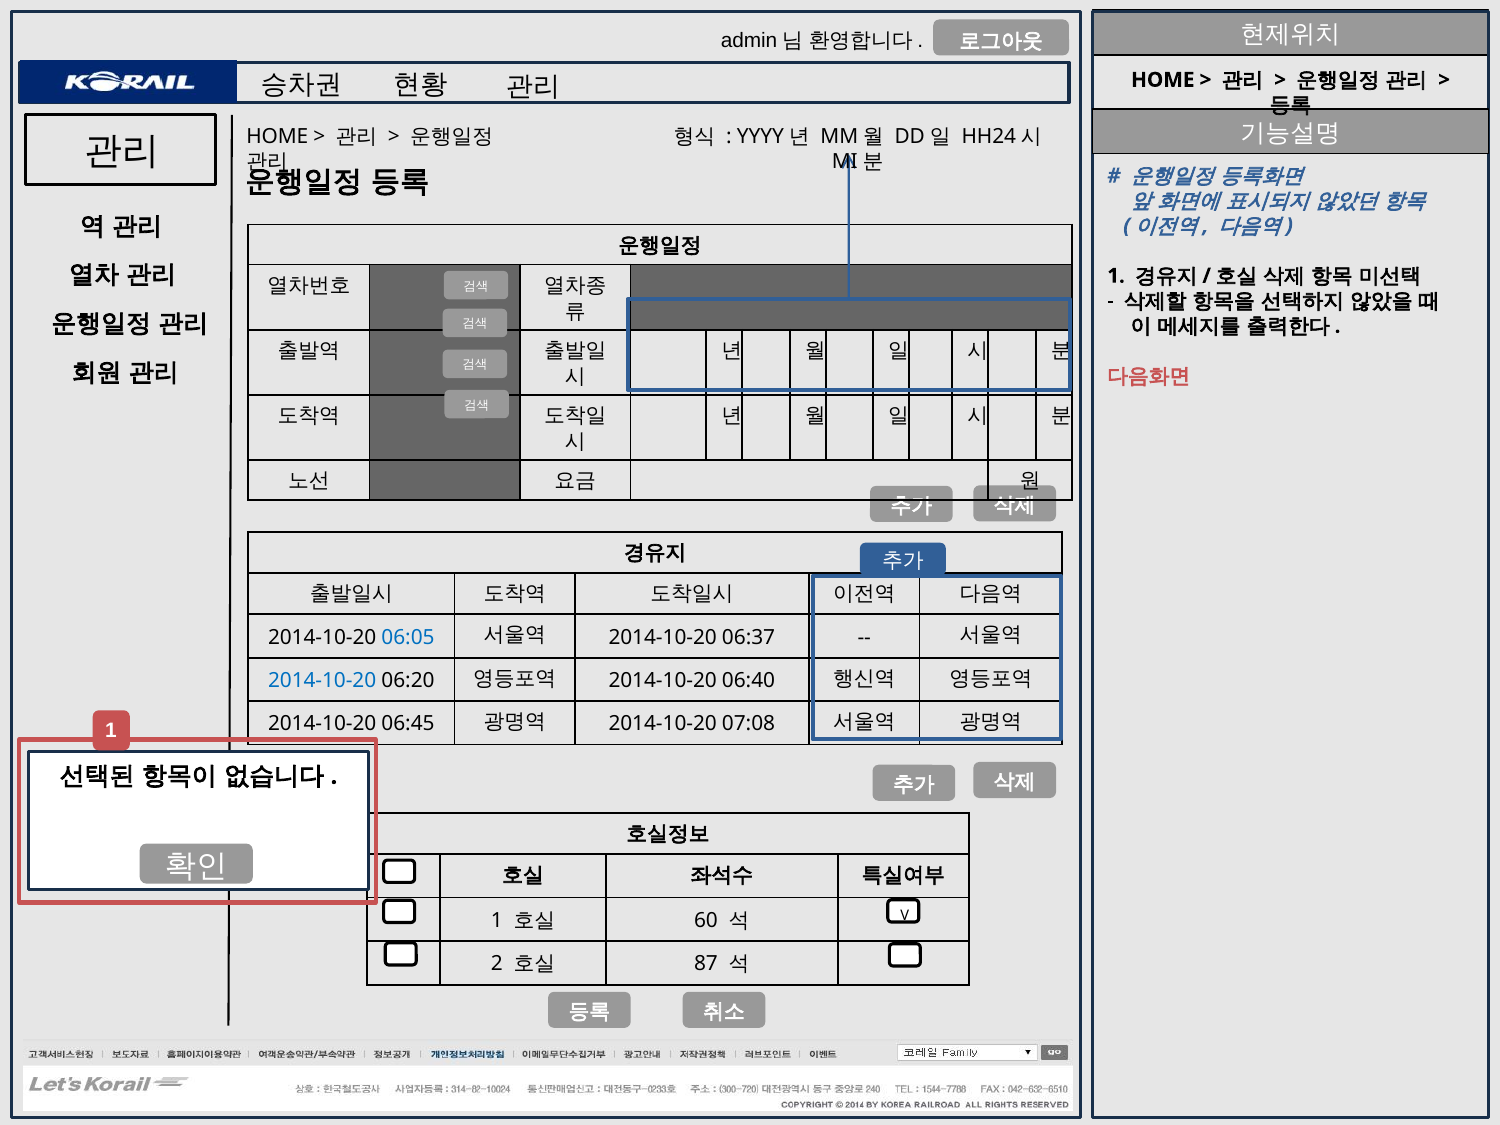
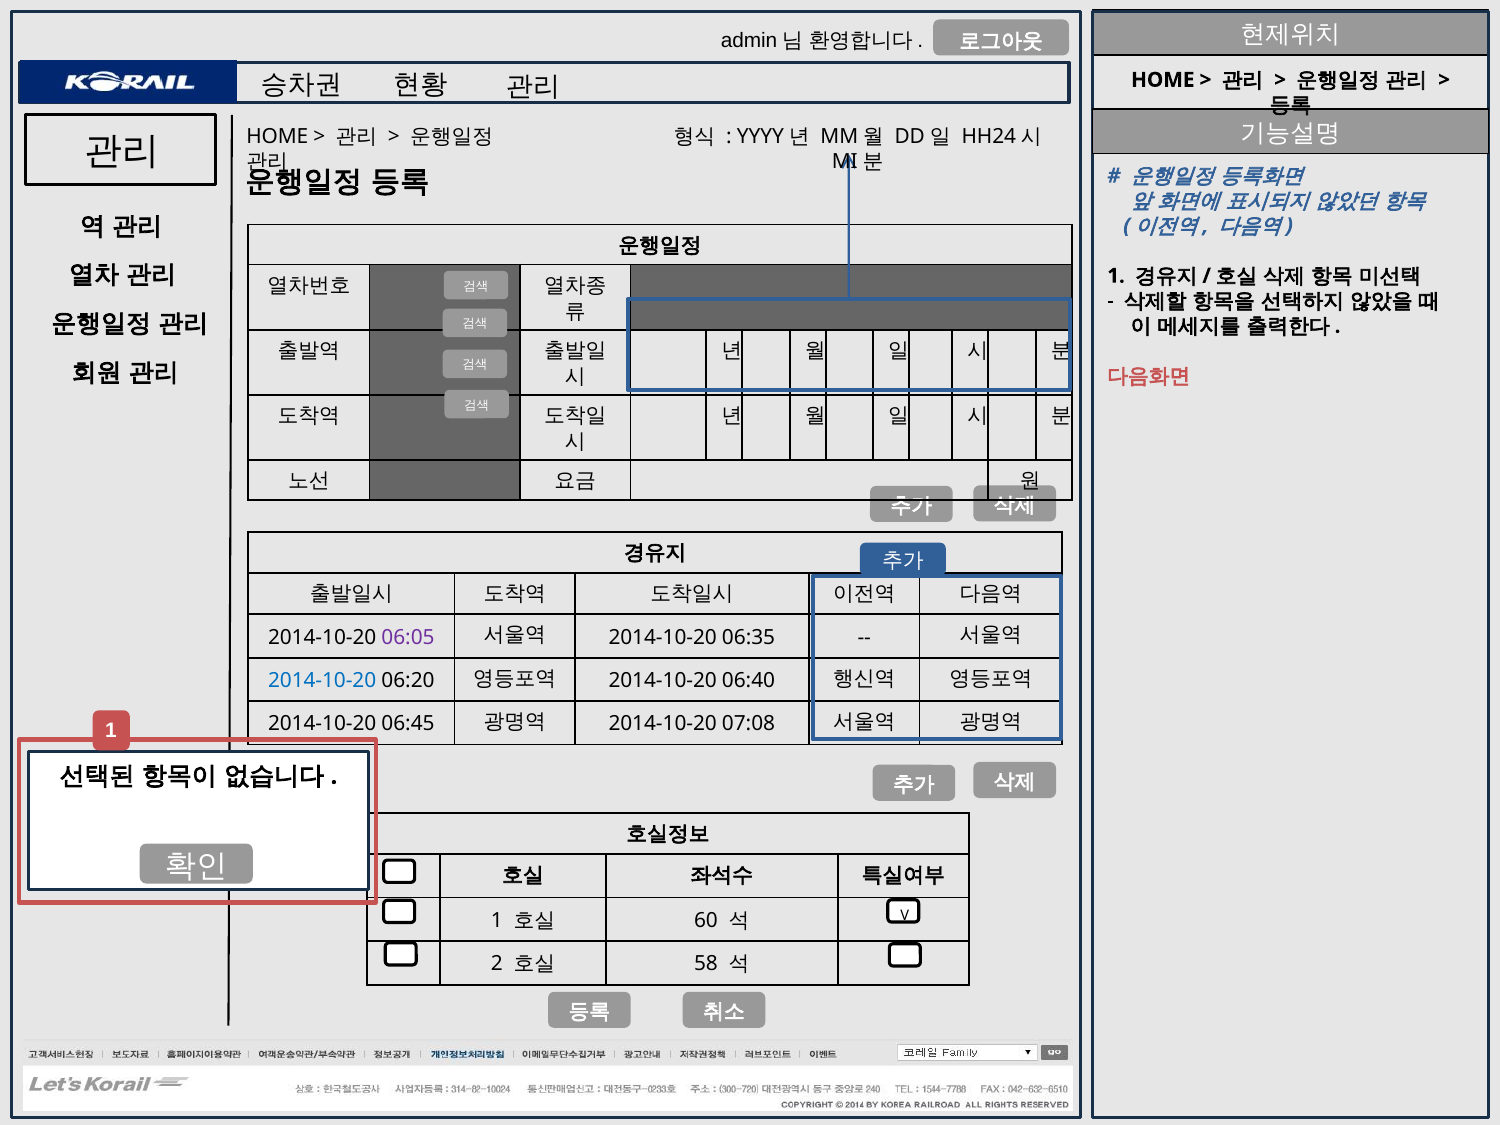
06:05 colour: blue -> purple
06:37: 06:37 -> 06:35
87: 87 -> 58
